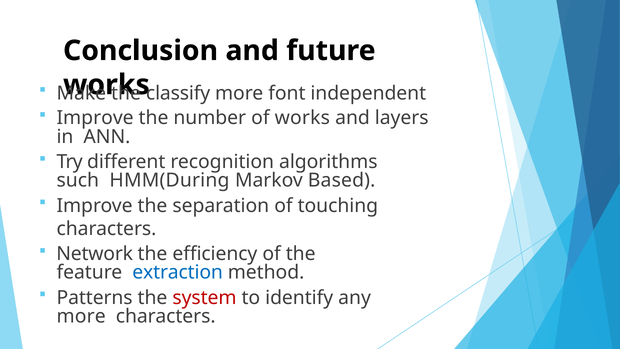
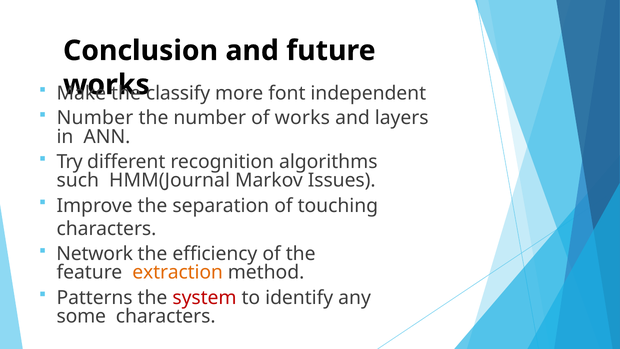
Improve at (95, 118): Improve -> Number
HMM(During: HMM(During -> HMM(Journal
Based: Based -> Issues
extraction colour: blue -> orange
more at (81, 316): more -> some
